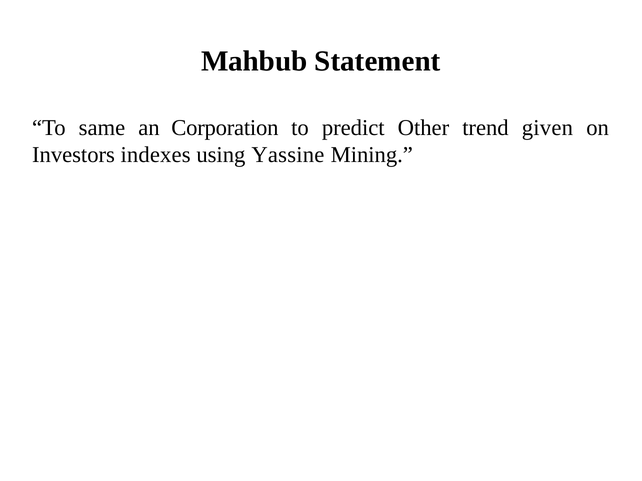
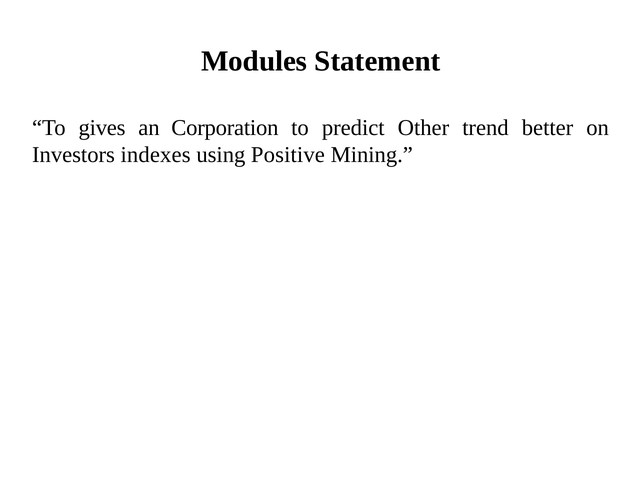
Mahbub: Mahbub -> Modules
same: same -> gives
given: given -> better
Yassine: Yassine -> Positive
